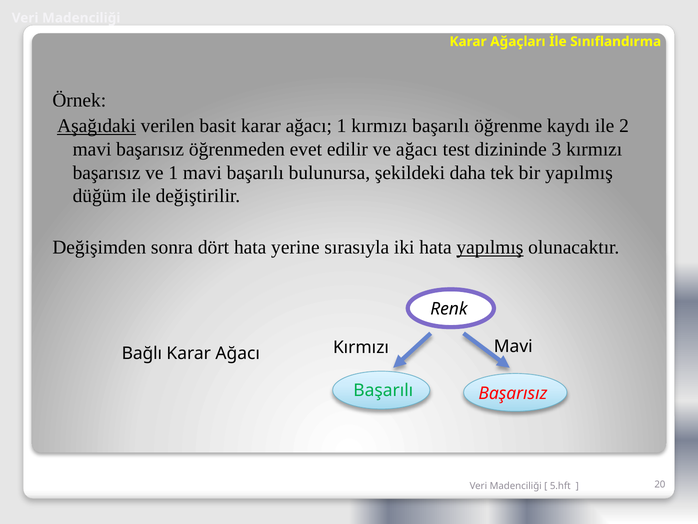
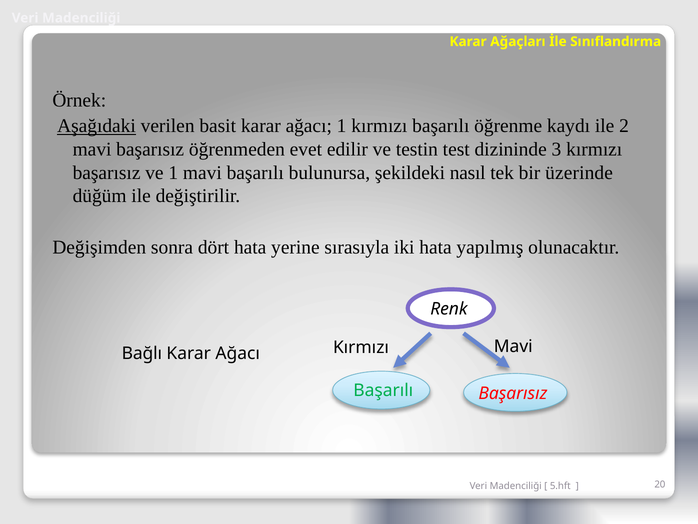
ve ağacı: ağacı -> testin
daha: daha -> nasıl
bir yapılmış: yapılmış -> üzerinde
yapılmış at (490, 247) underline: present -> none
